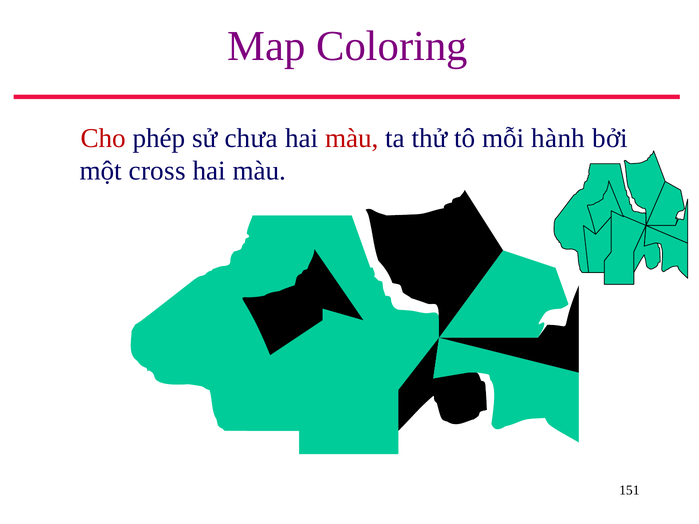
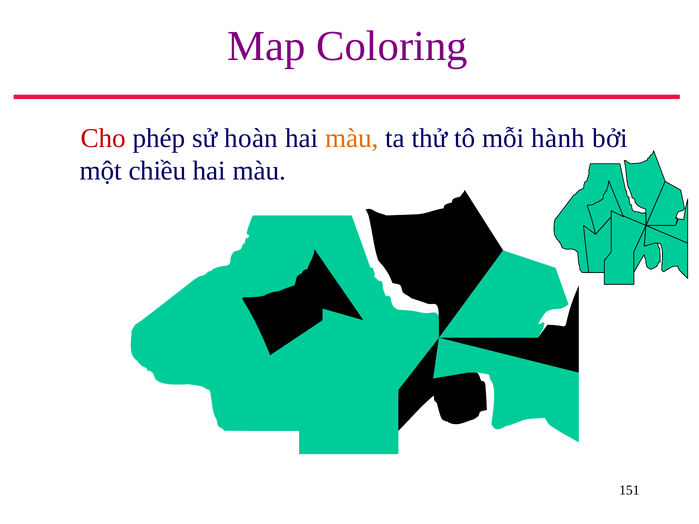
chưa: chưa -> hoàn
màu at (352, 138) colour: red -> orange
cross: cross -> chiều
